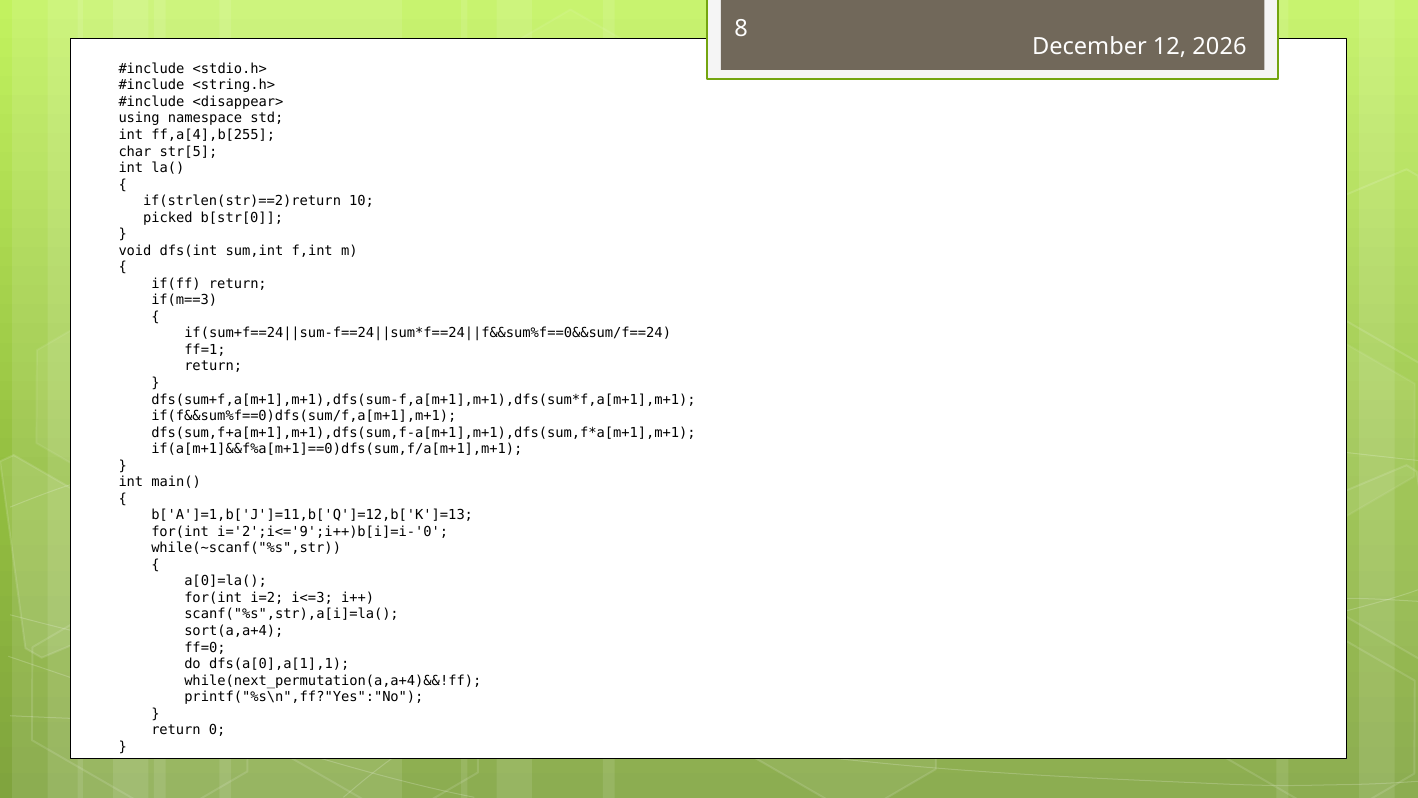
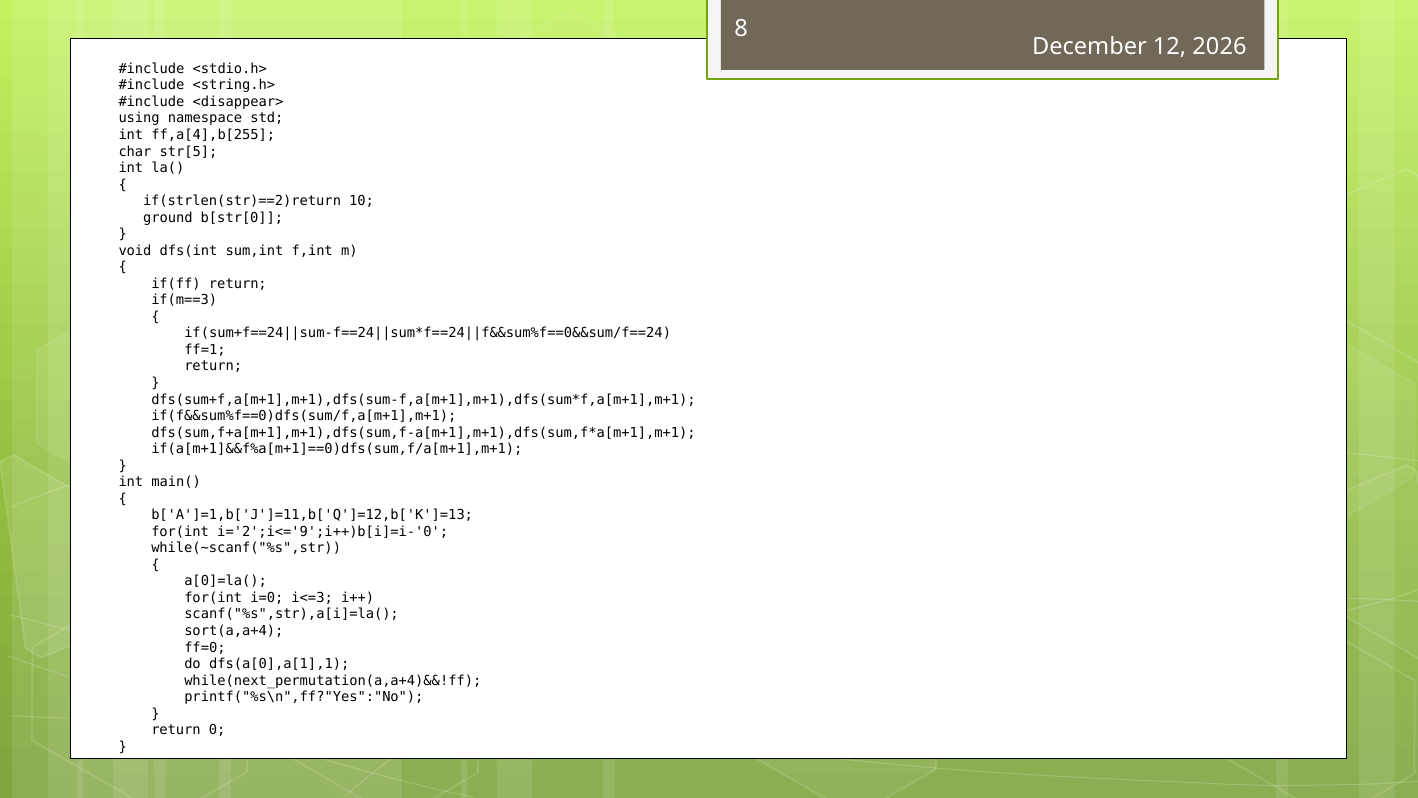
picked: picked -> ground
i=2: i=2 -> i=0
